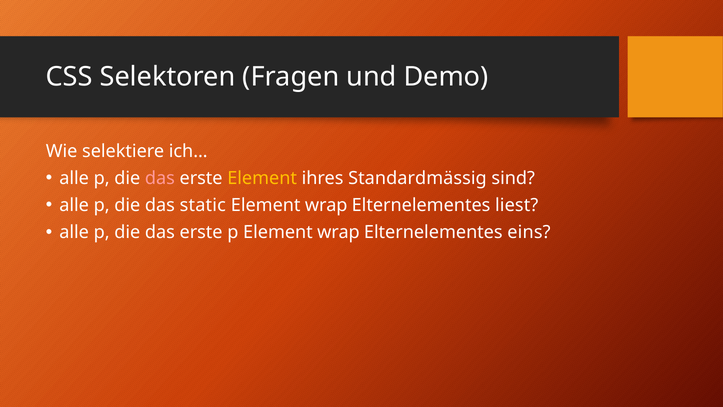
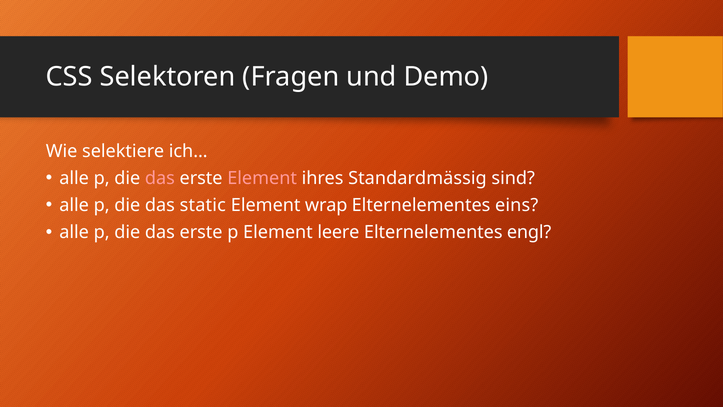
Element at (262, 178) colour: yellow -> pink
liest: liest -> eins
p Element wrap: wrap -> leere
eins: eins -> engl
